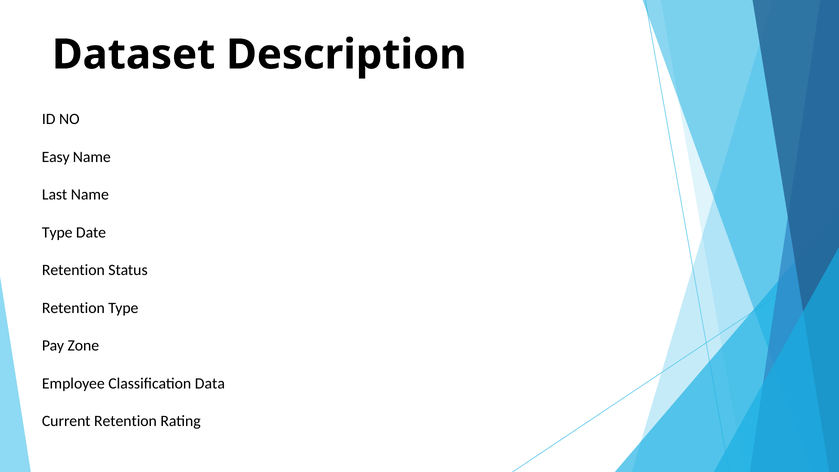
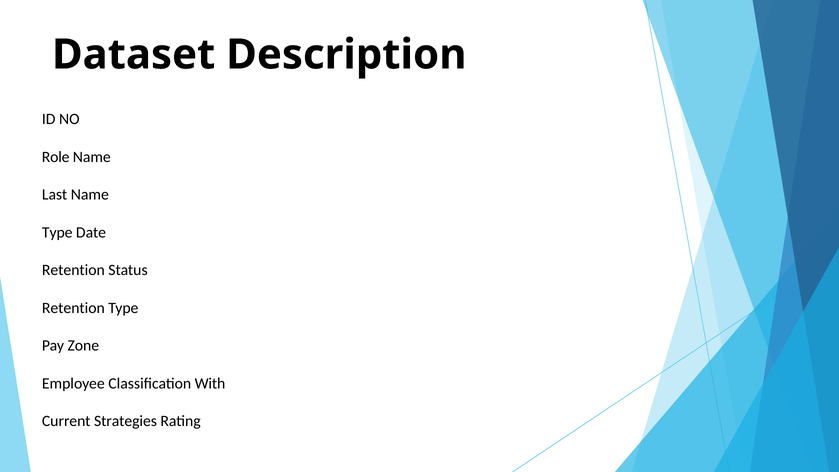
Easy: Easy -> Role
Data: Data -> With
Current Retention: Retention -> Strategies
